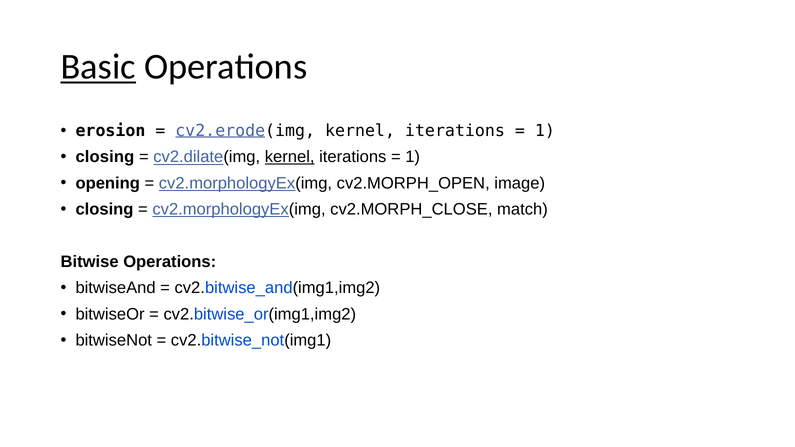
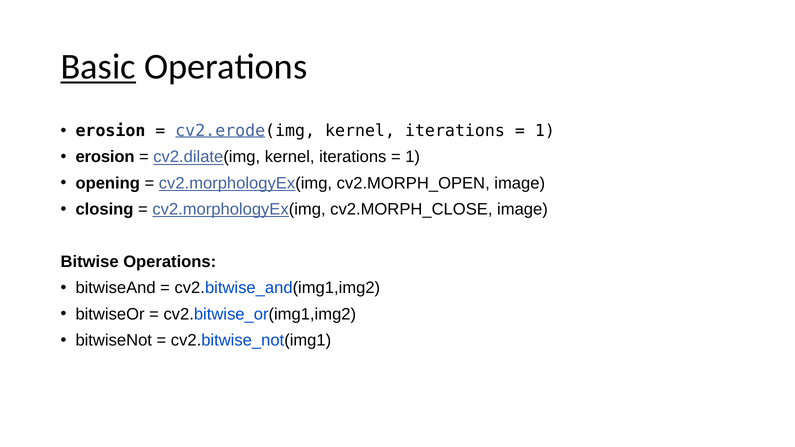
closing at (105, 157): closing -> erosion
kernel at (290, 157) underline: present -> none
cv2.MORPH_CLOSE match: match -> image
